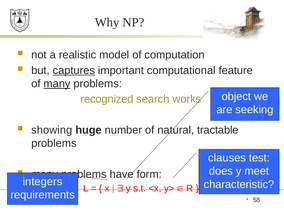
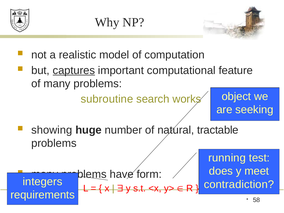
many at (57, 84) underline: present -> none
recognized: recognized -> subroutine
clauses: clauses -> running
characteristic: characteristic -> contradiction
